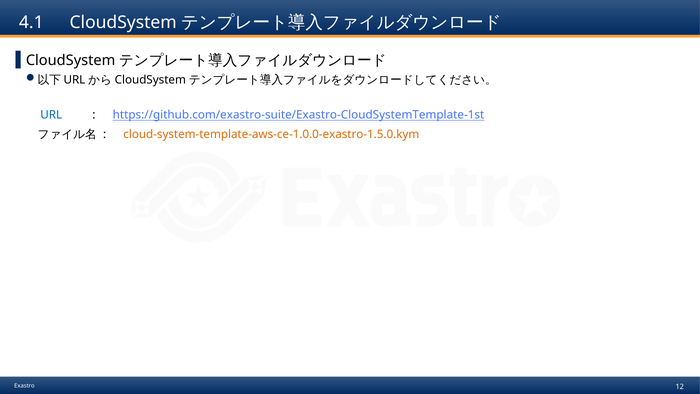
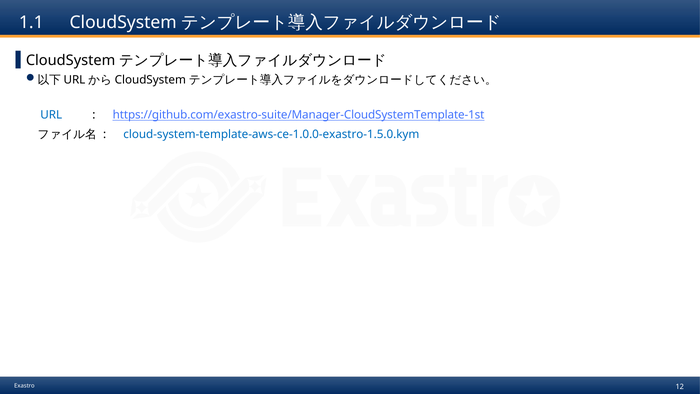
4.1: 4.1 -> 1.1
https://github.com/exastro-suite/Exastro-CloudSystemTemplate-1st: https://github.com/exastro-suite/Exastro-CloudSystemTemplate-1st -> https://github.com/exastro-suite/Manager-CloudSystemTemplate-1st
cloud-system-template-aws-ce-1.0.0-exastro-1.5.0.kym colour: orange -> blue
